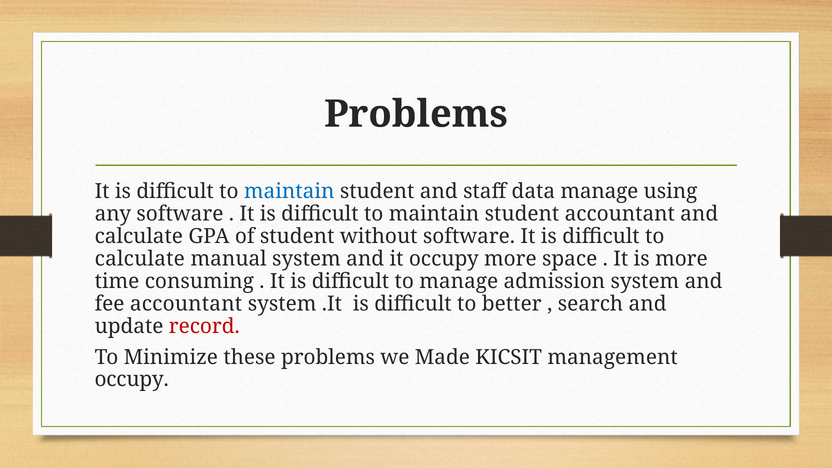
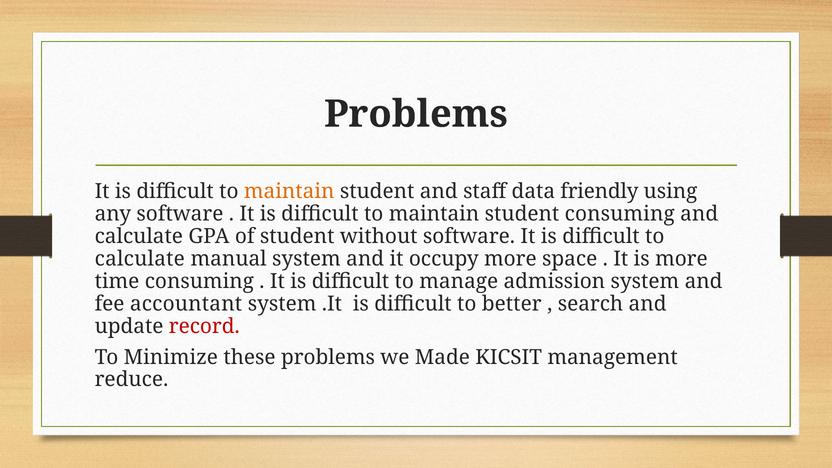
maintain at (289, 192) colour: blue -> orange
data manage: manage -> friendly
student accountant: accountant -> consuming
occupy at (132, 380): occupy -> reduce
